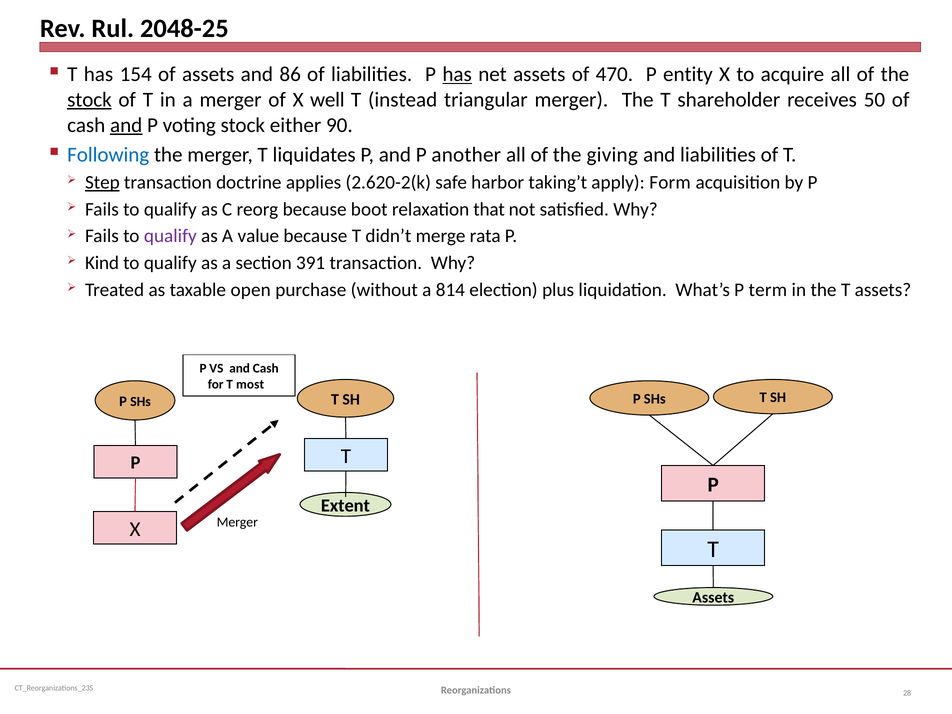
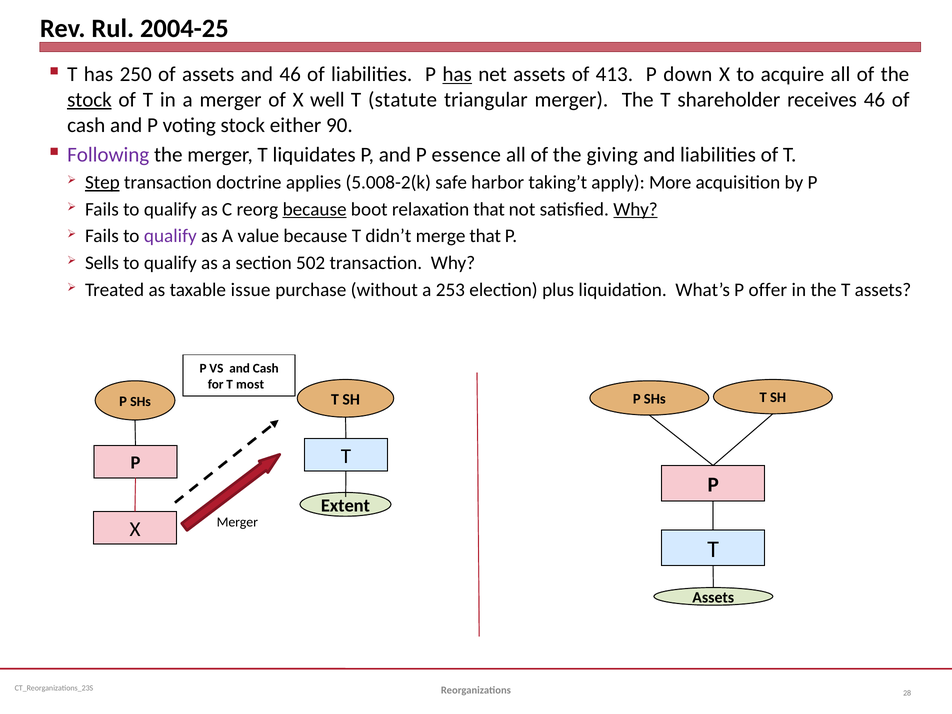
2048-25: 2048-25 -> 2004-25
154: 154 -> 250
and 86: 86 -> 46
470: 470 -> 413
entity: entity -> down
instead: instead -> statute
receives 50: 50 -> 46
and at (126, 125) underline: present -> none
Following colour: blue -> purple
another: another -> essence
2.620-2(k: 2.620-2(k -> 5.008-2(k
Form: Form -> More
because at (315, 209) underline: none -> present
Why at (635, 209) underline: none -> present
merge rata: rata -> that
Kind: Kind -> Sells
391: 391 -> 502
open: open -> issue
814: 814 -> 253
term: term -> offer
